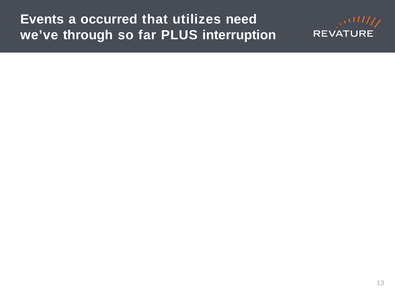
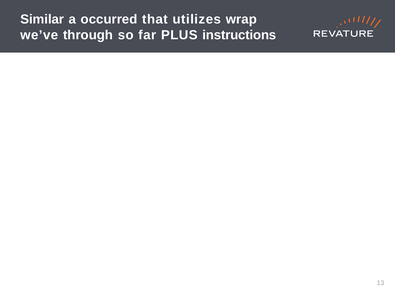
Events: Events -> Similar
need: need -> wrap
interruption: interruption -> instructions
